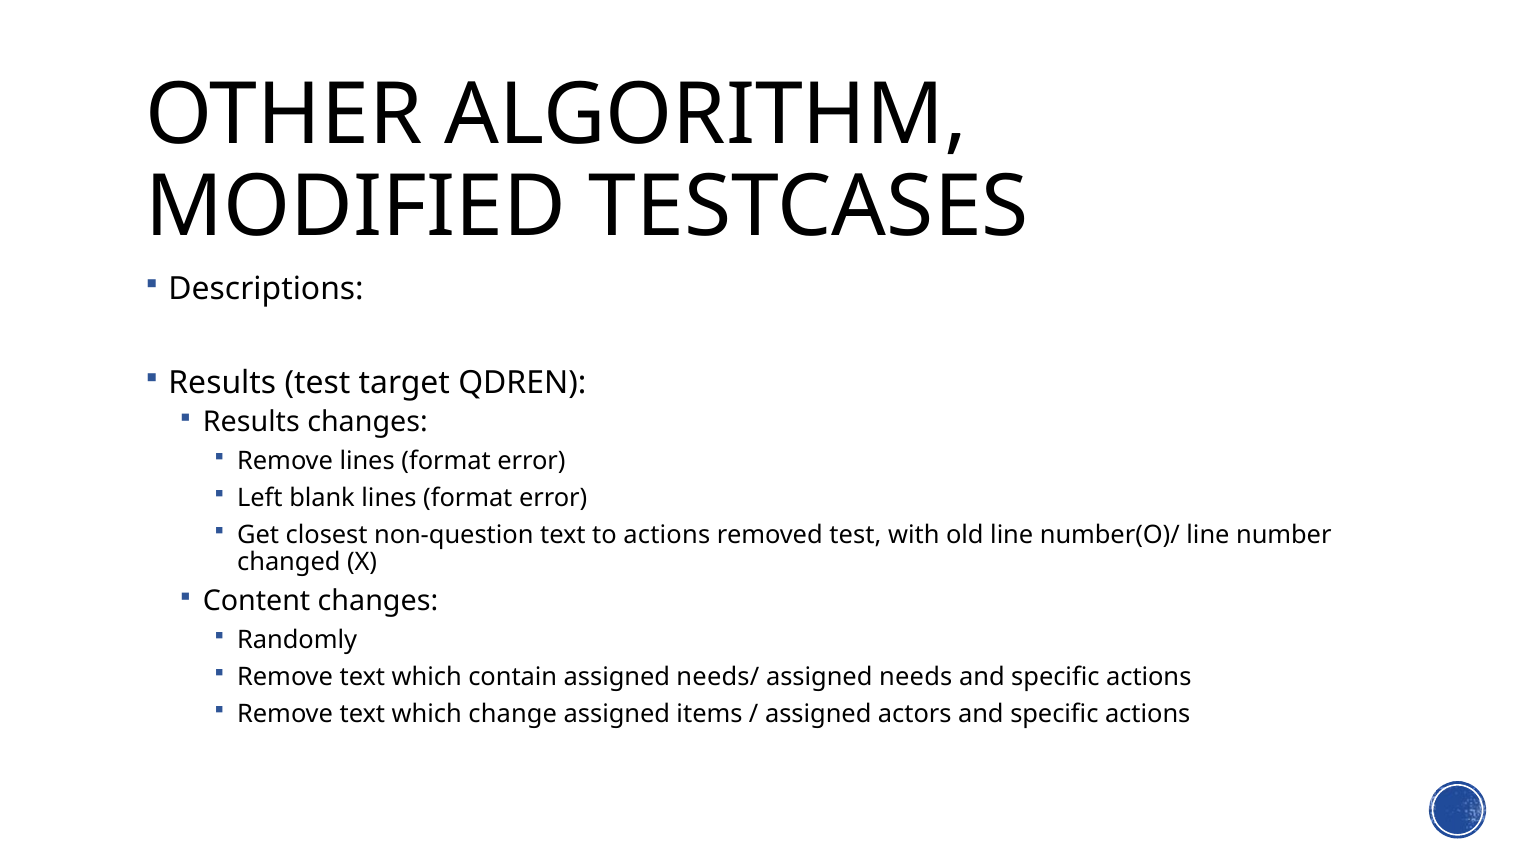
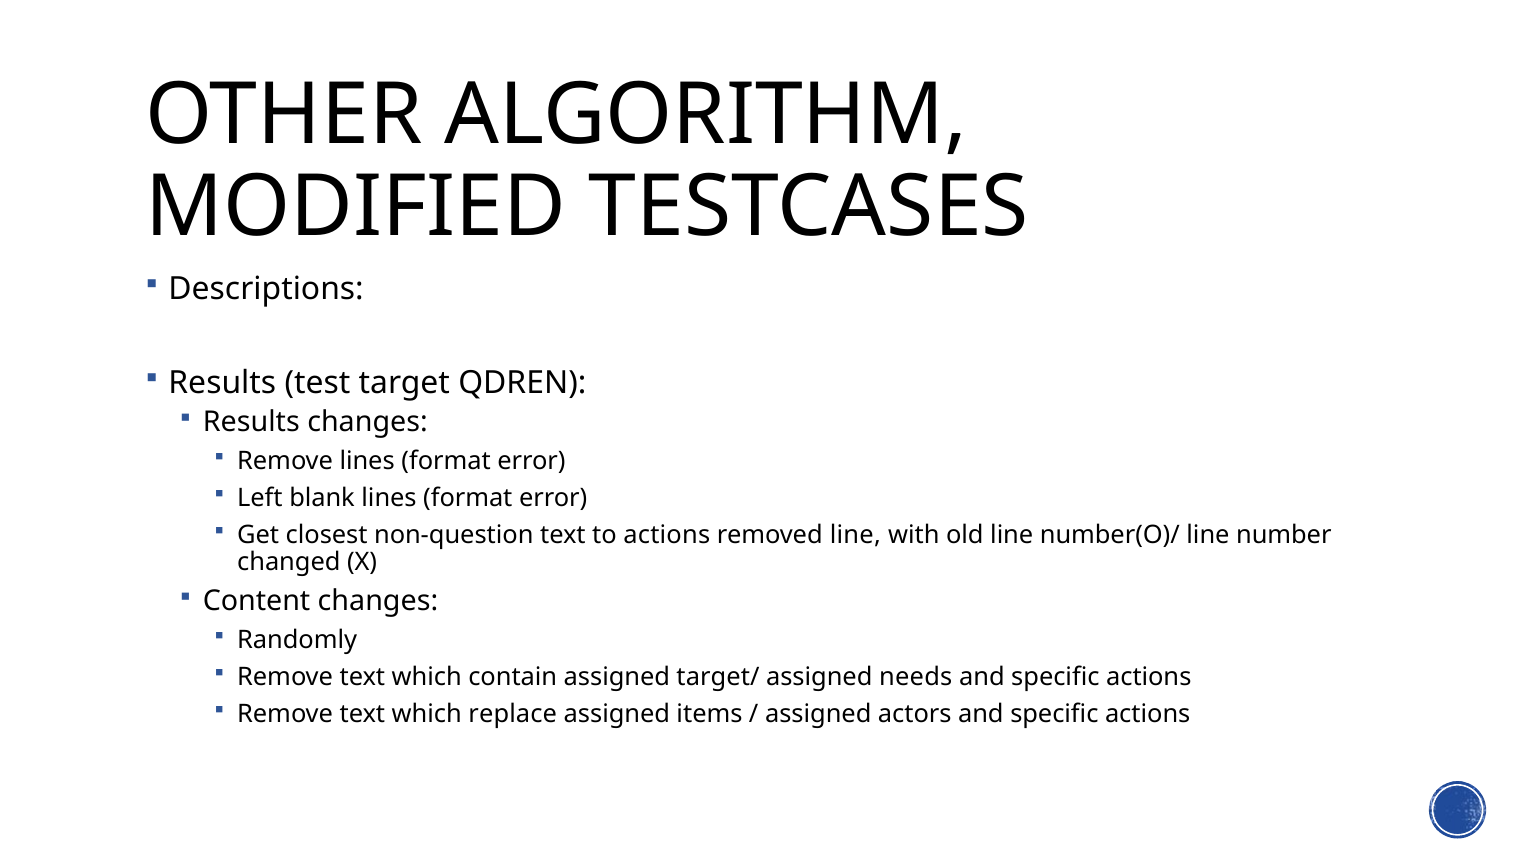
removed test: test -> line
needs/: needs/ -> target/
change: change -> replace
